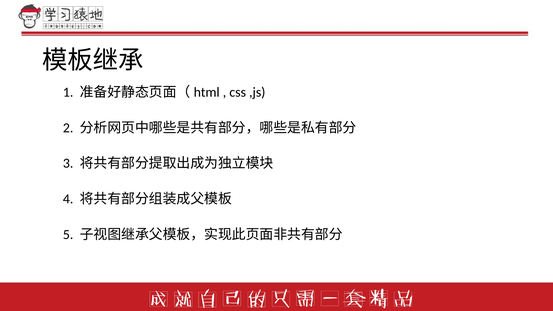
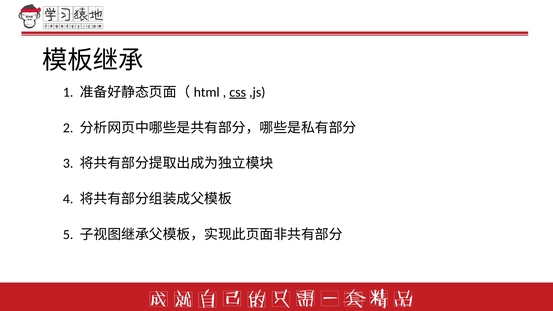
css underline: none -> present
